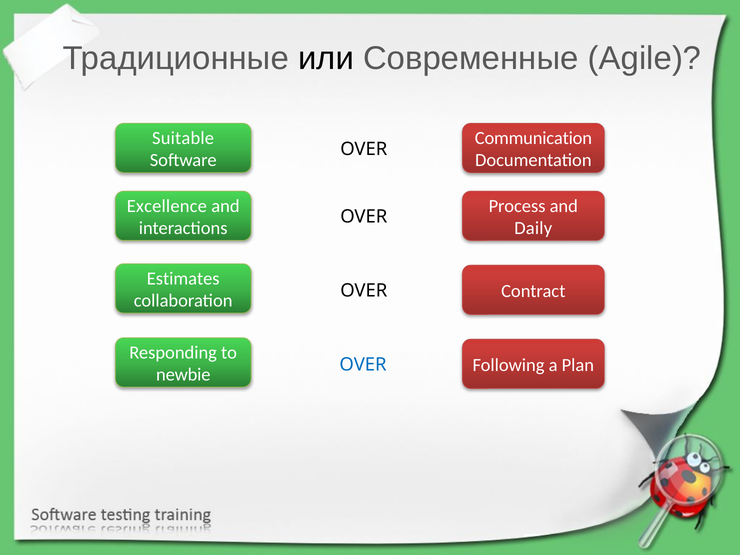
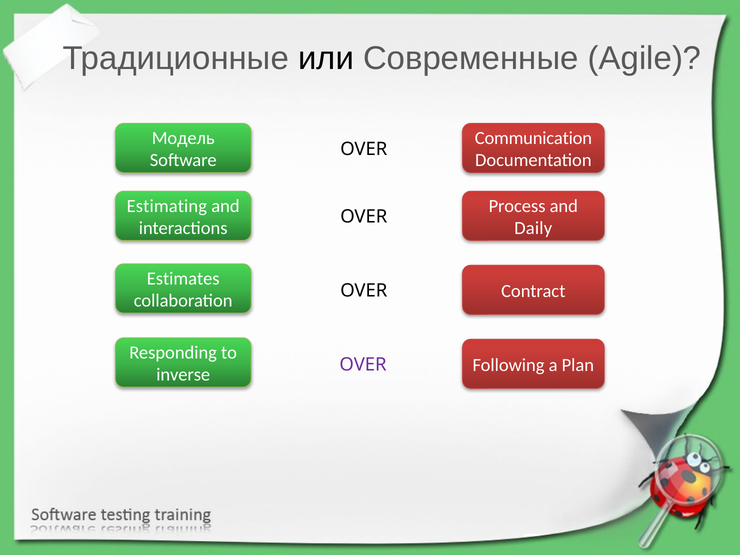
Suitable: Suitable -> Модель
Excellence: Excellence -> Estimating
OVER at (363, 365) colour: blue -> purple
newbie: newbie -> inverse
